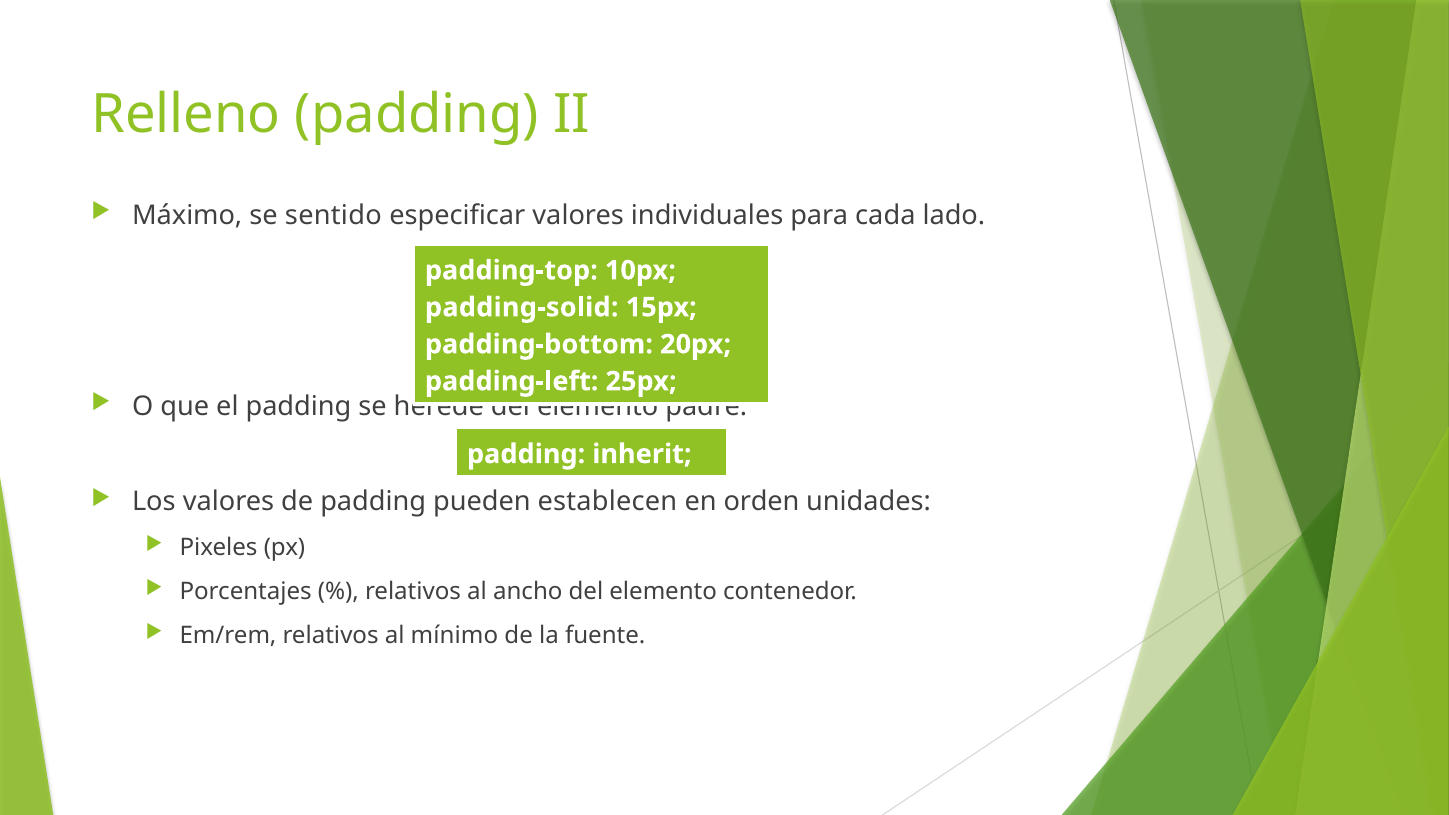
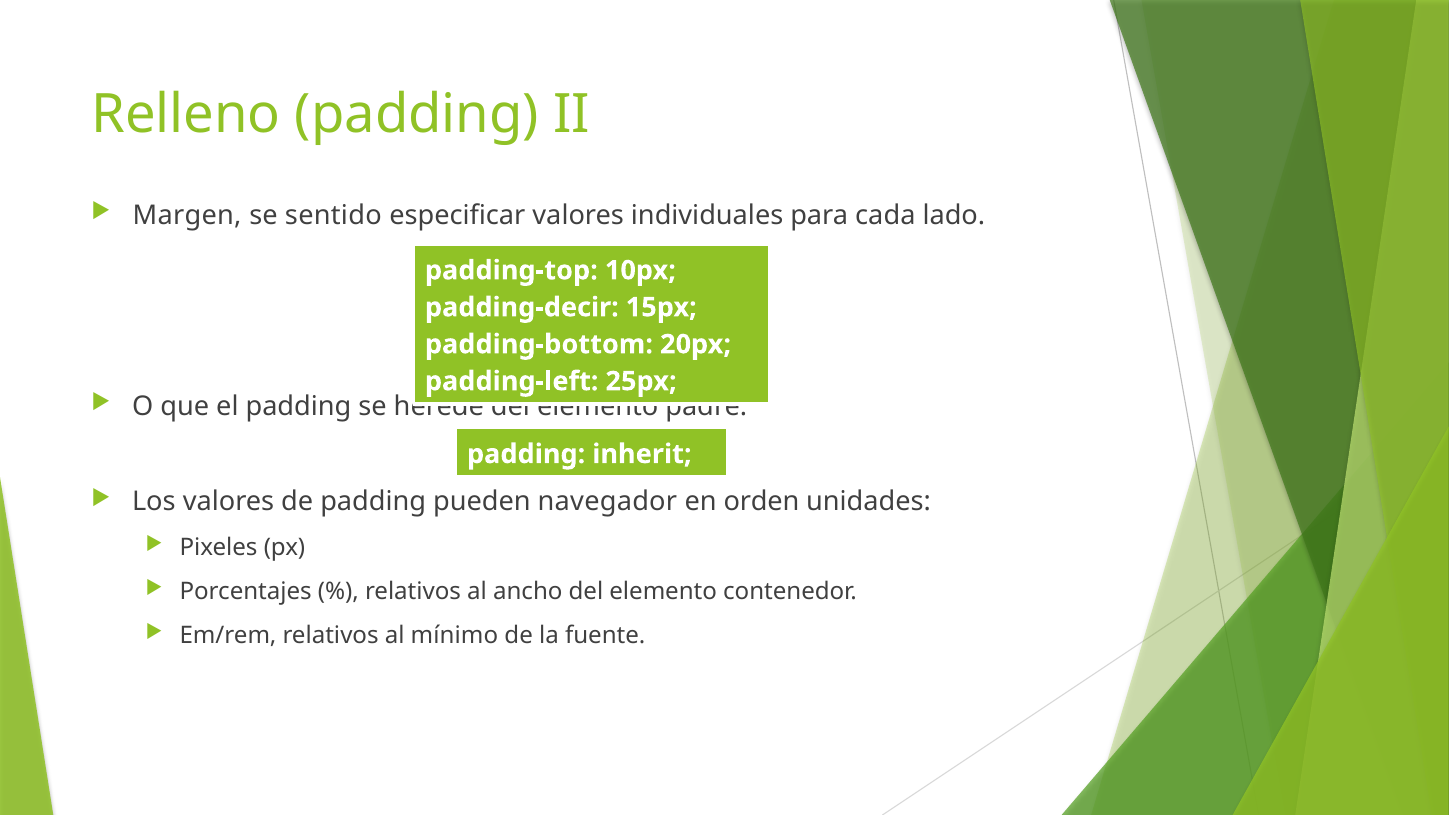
Máximo: Máximo -> Margen
padding-solid: padding-solid -> padding-decir
establecen: establecen -> navegador
